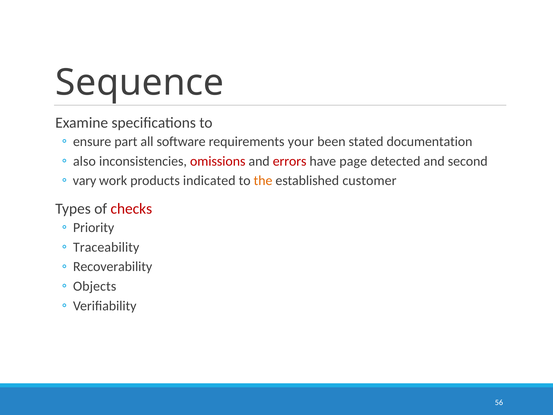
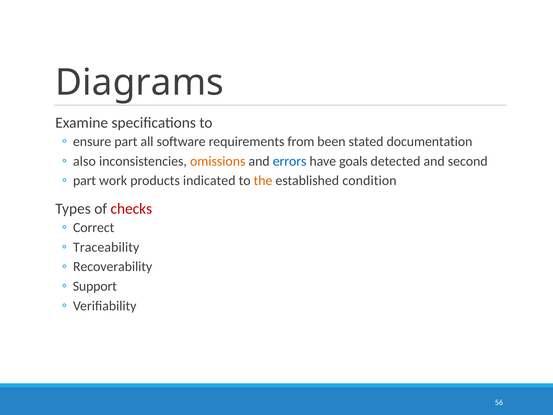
Sequence: Sequence -> Diagrams
your: your -> from
omissions colour: red -> orange
errors colour: red -> blue
page: page -> goals
vary at (85, 181): vary -> part
customer: customer -> condition
Priority: Priority -> Correct
Objects: Objects -> Support
